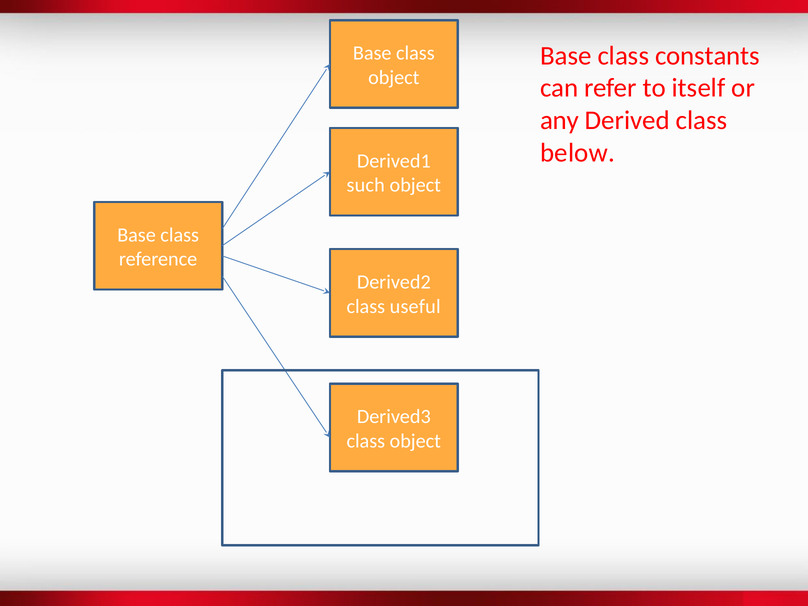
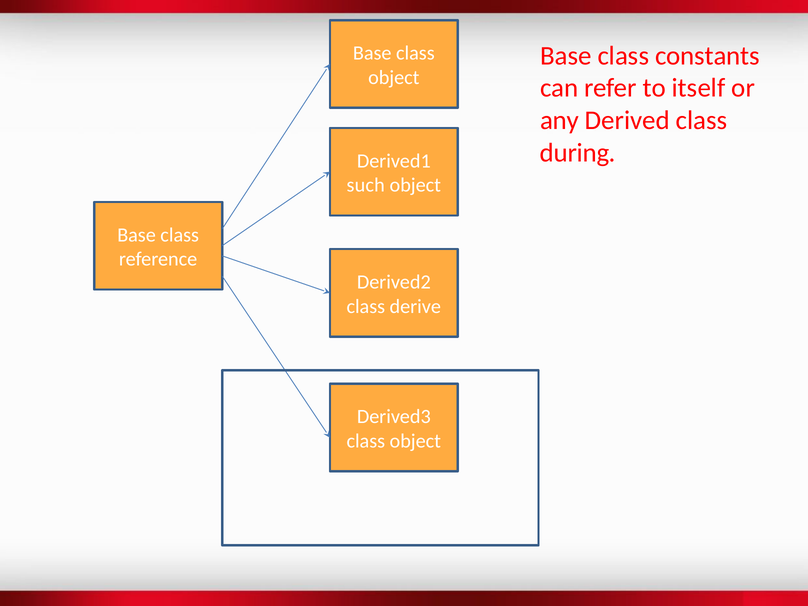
below: below -> during
useful: useful -> derive
